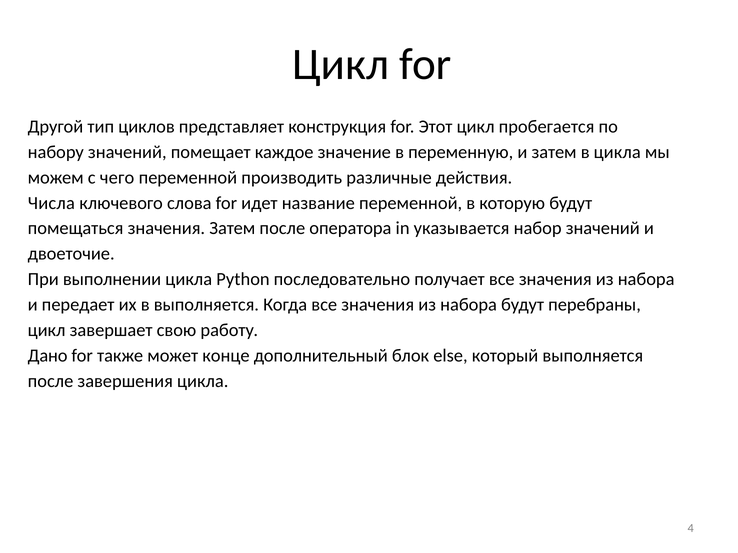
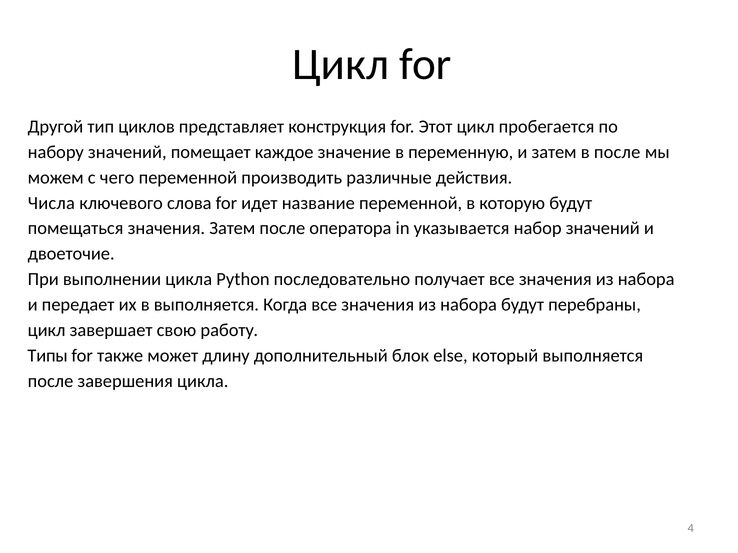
в цикла: цикла -> после
Дано: Дано -> Типы
конце: конце -> длину
